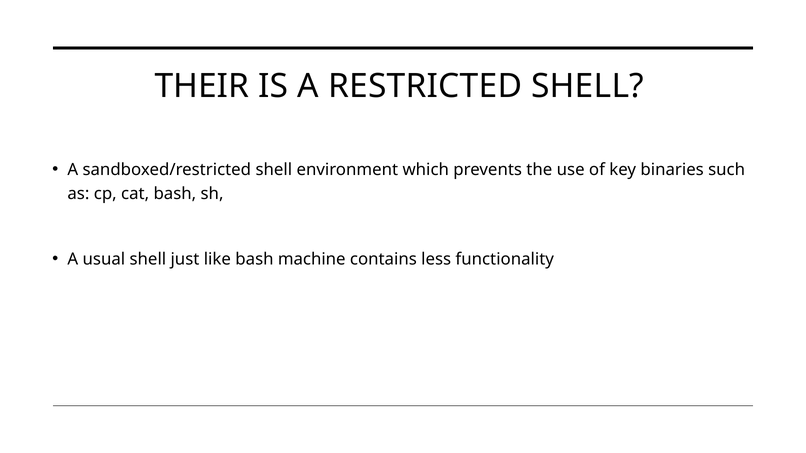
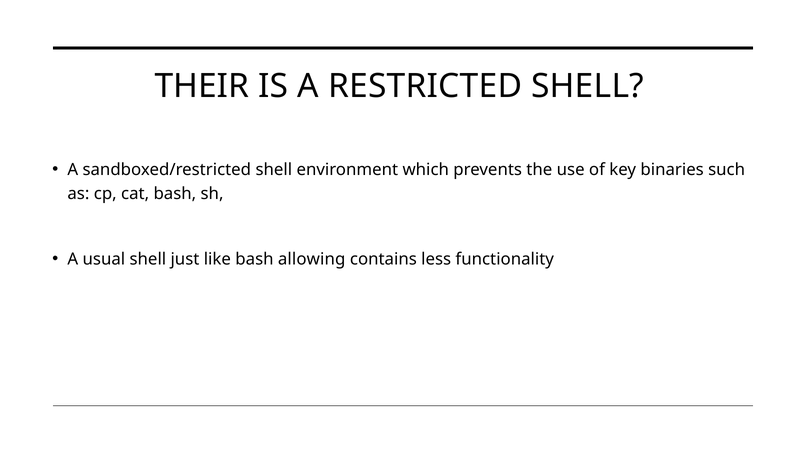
machine: machine -> allowing
